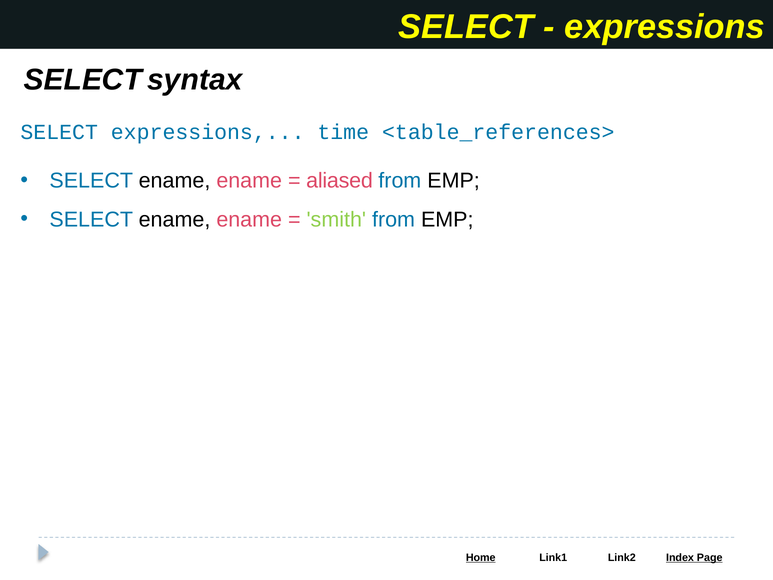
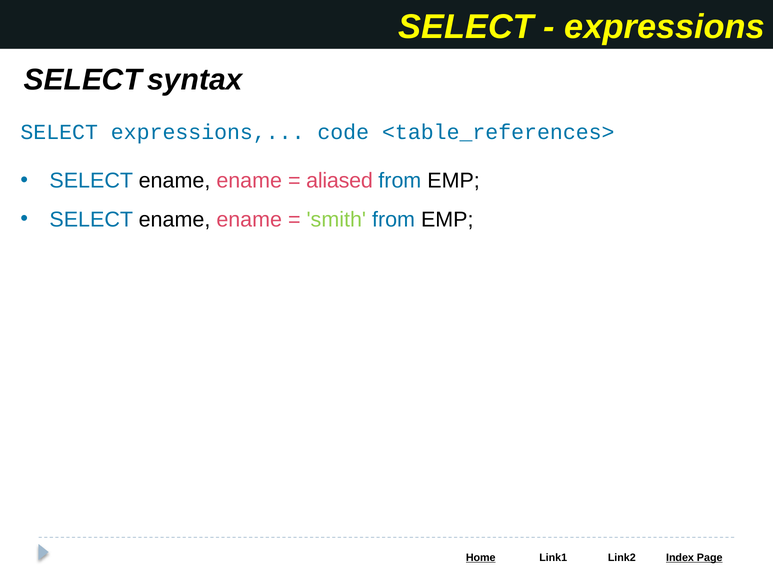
time: time -> code
